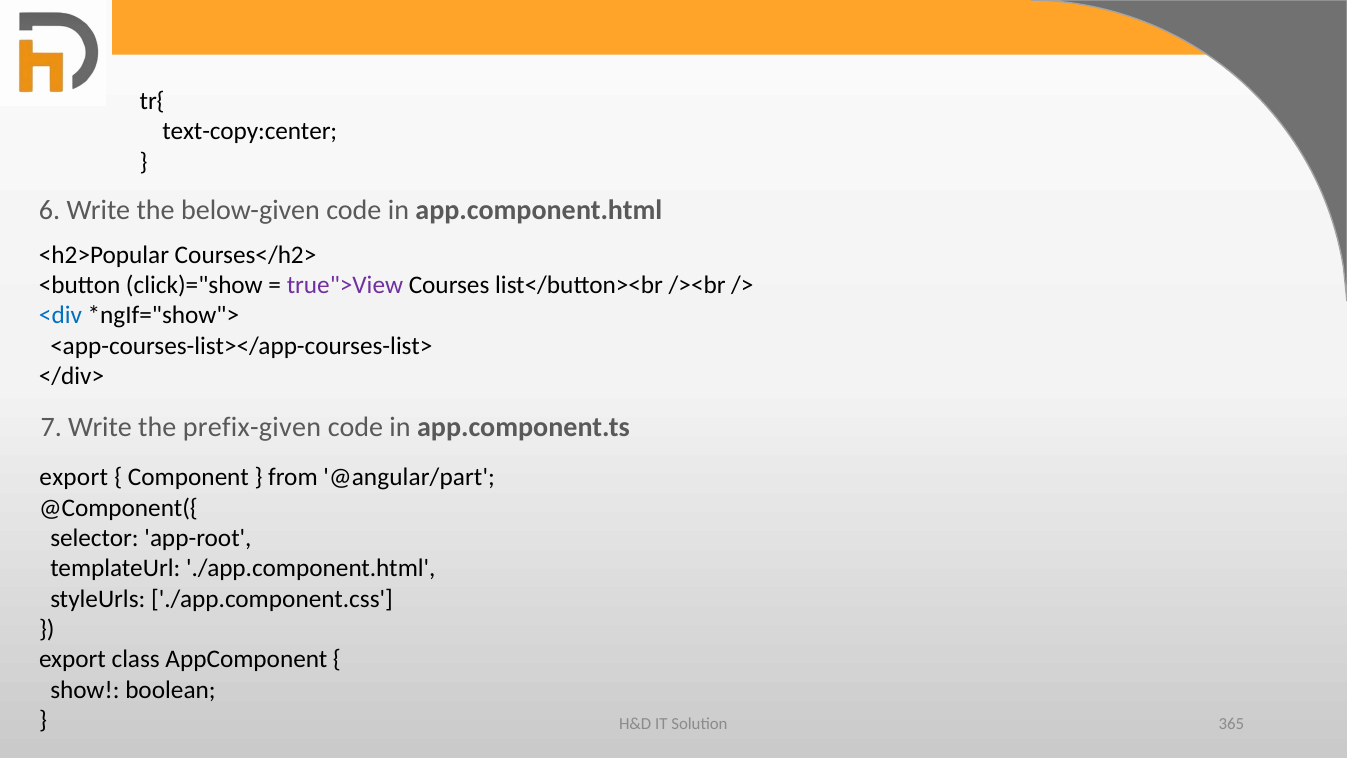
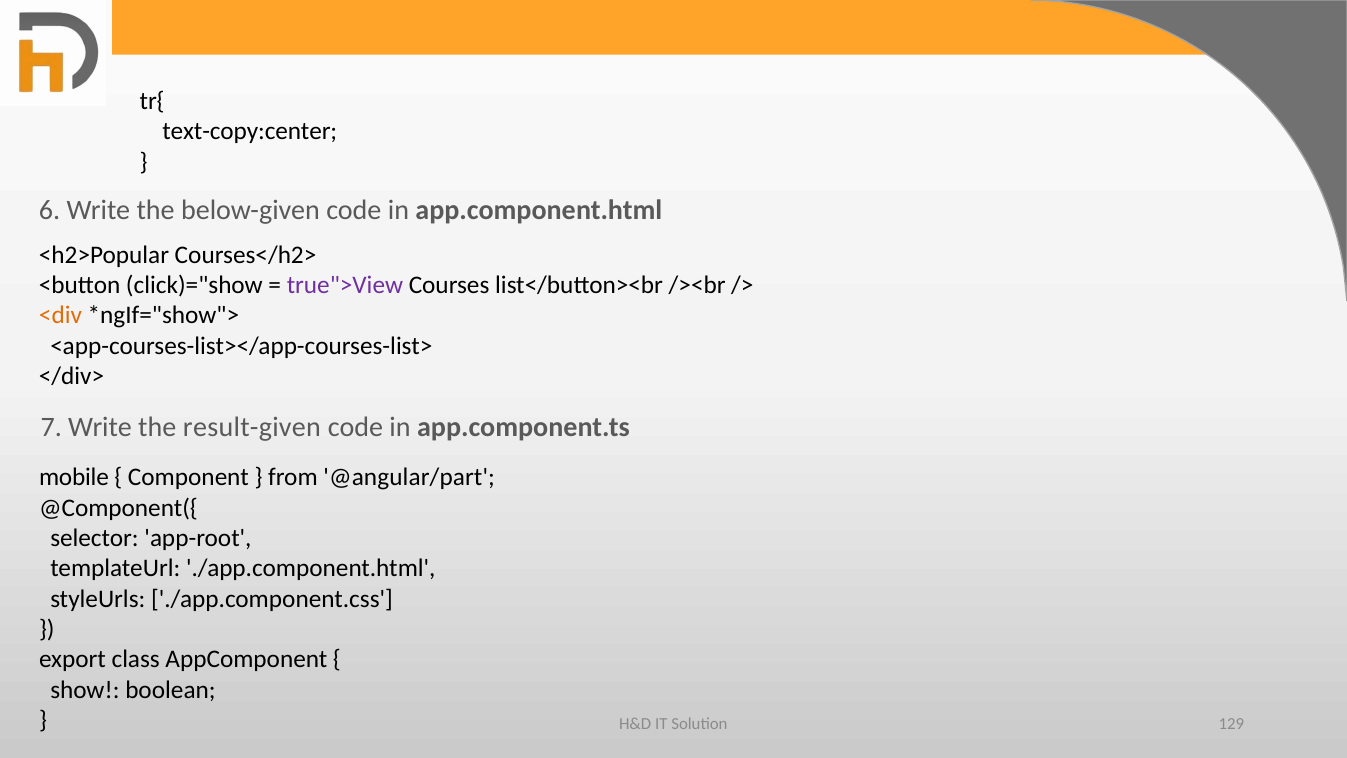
<div colour: blue -> orange
prefix-given: prefix-given -> result-given
export at (74, 477): export -> mobile
365: 365 -> 129
